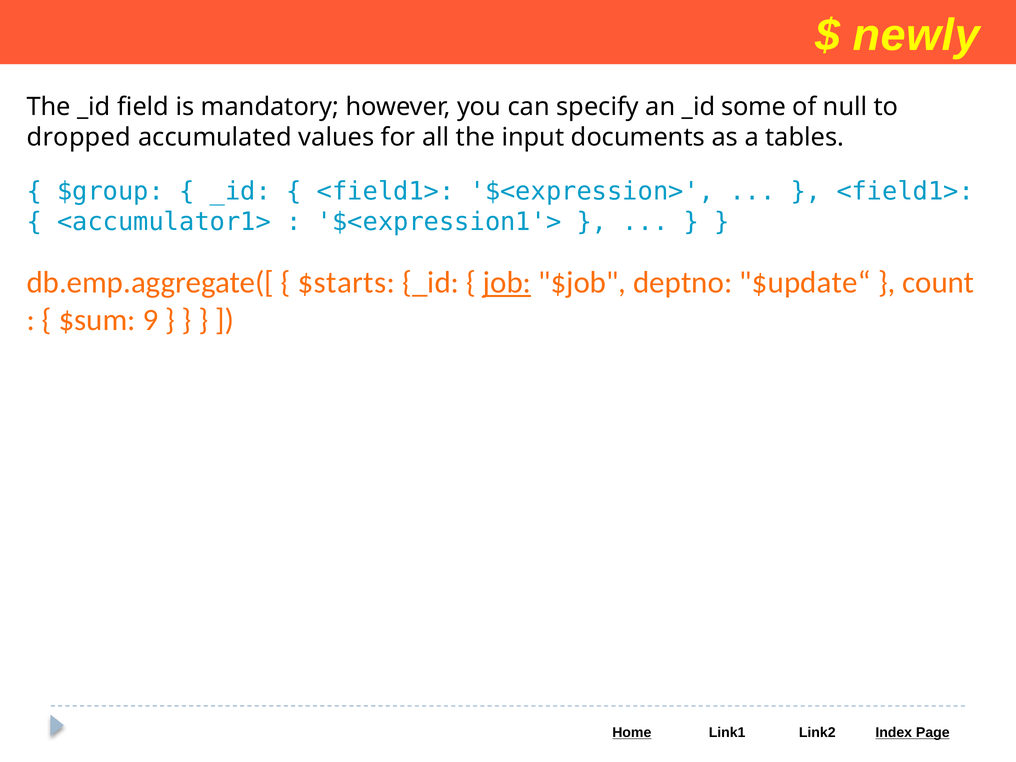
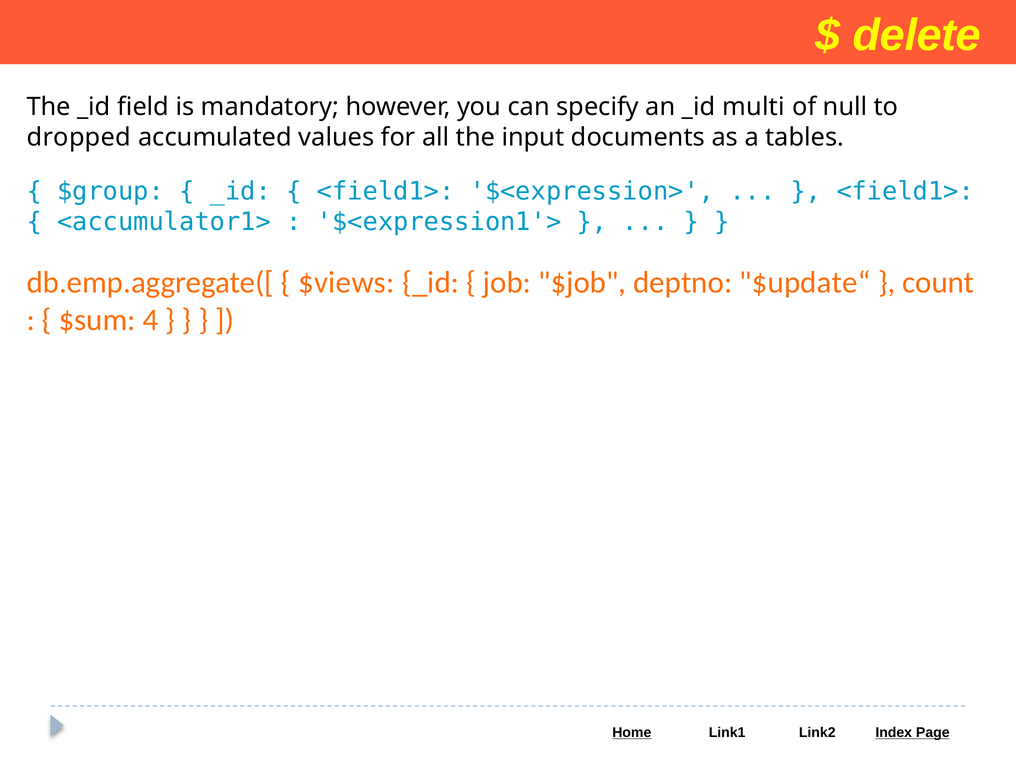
newly: newly -> delete
some: some -> multi
$starts: $starts -> $views
job underline: present -> none
9: 9 -> 4
